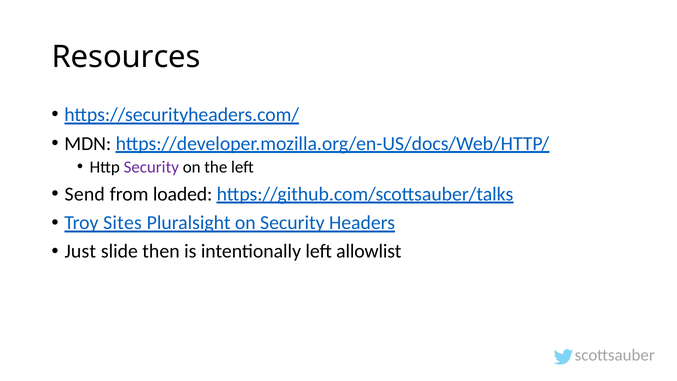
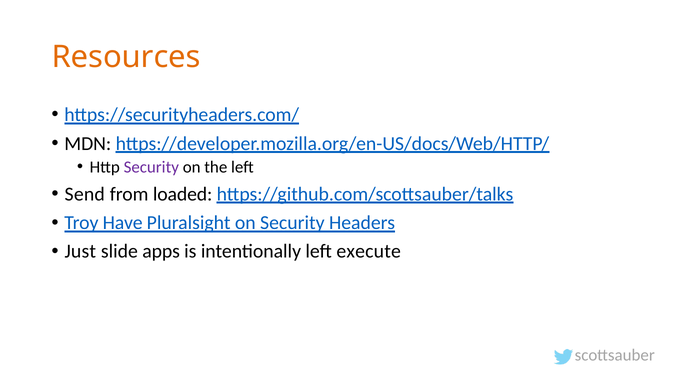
Resources colour: black -> orange
Sites: Sites -> Have
then: then -> apps
allowlist: allowlist -> execute
